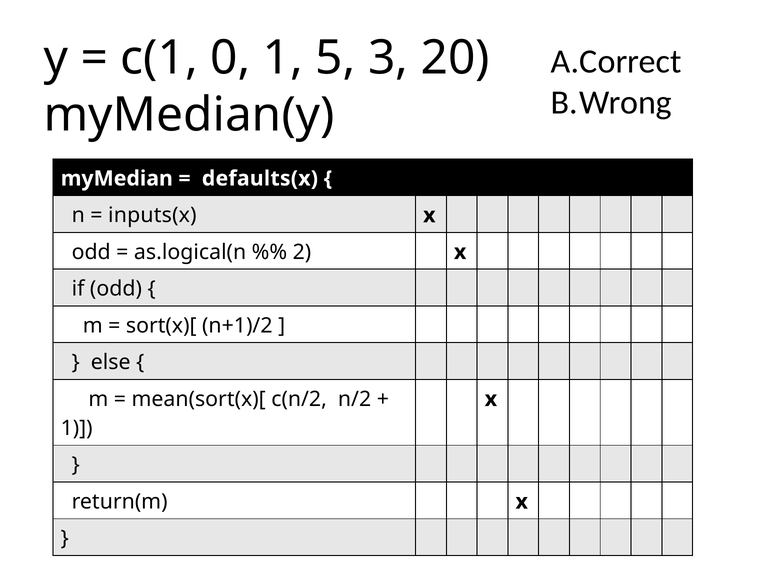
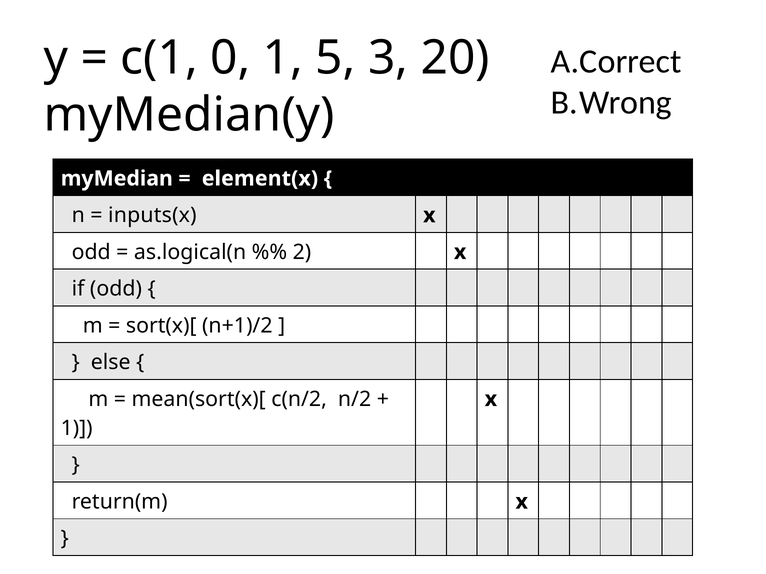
defaults(x: defaults(x -> element(x
